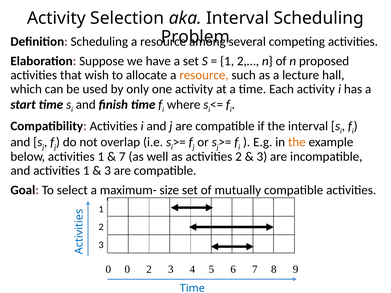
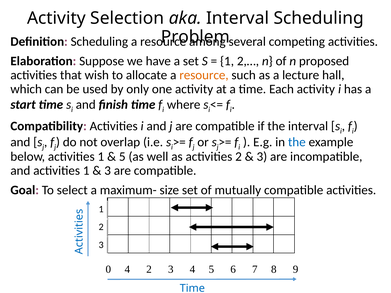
the at (297, 142) colour: orange -> blue
7 at (122, 157): 7 -> 5
0 0: 0 -> 4
